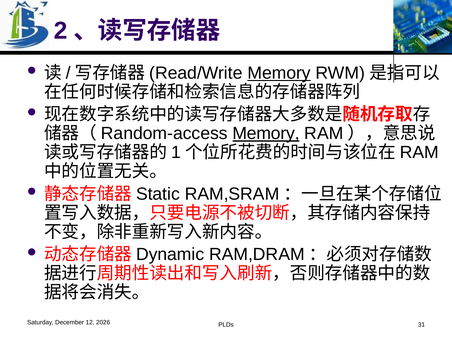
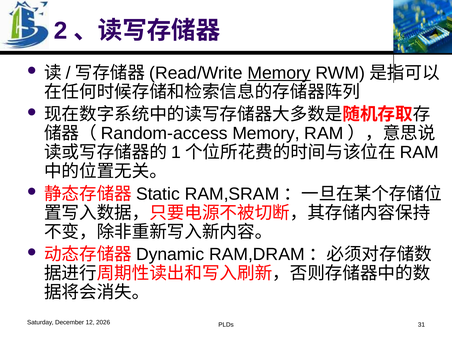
Memory at (266, 133) underline: present -> none
